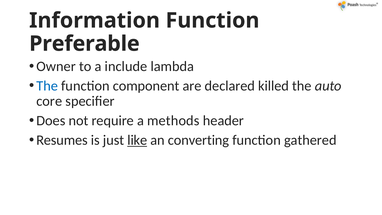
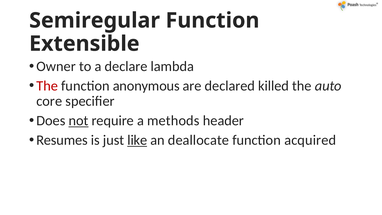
Information: Information -> Semiregular
Preferable: Preferable -> Extensible
include: include -> declare
The at (47, 86) colour: blue -> red
component: component -> anonymous
not underline: none -> present
converting: converting -> deallocate
gathered: gathered -> acquired
